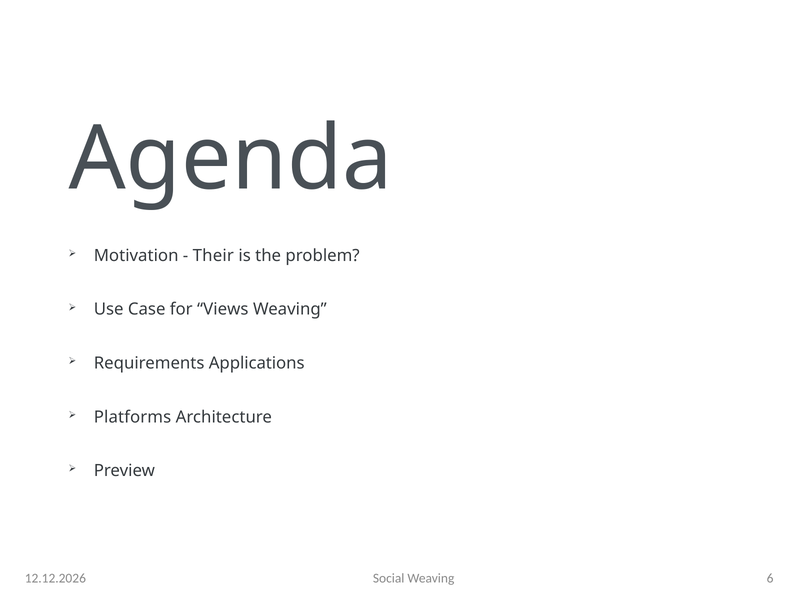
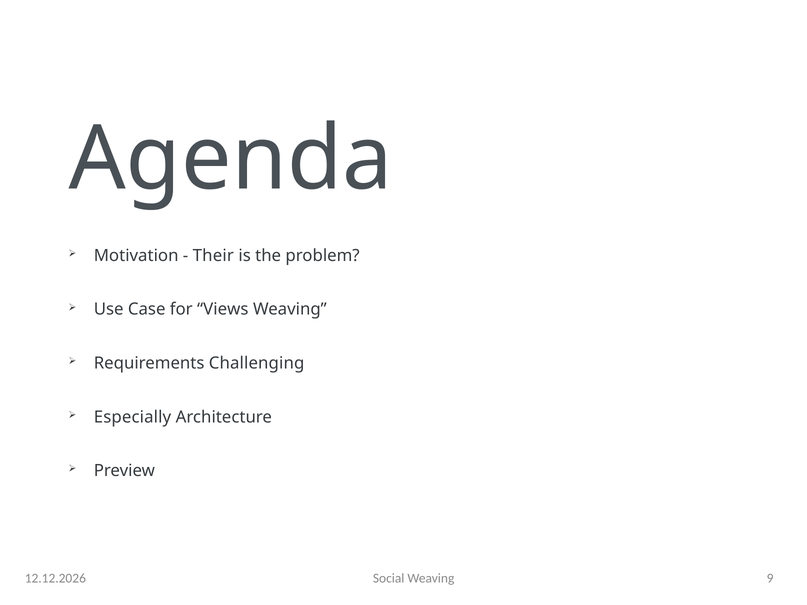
Applications: Applications -> Challenging
Platforms: Platforms -> Especially
6: 6 -> 9
